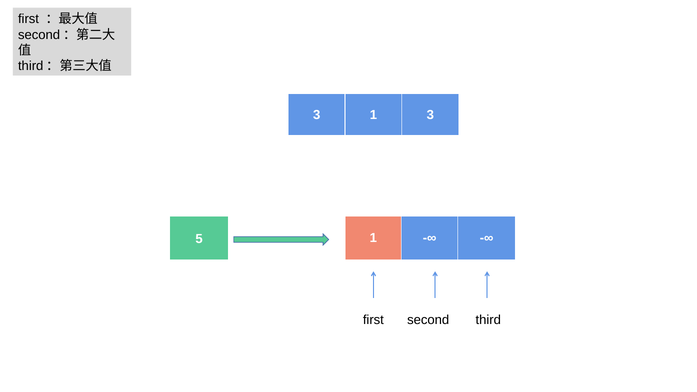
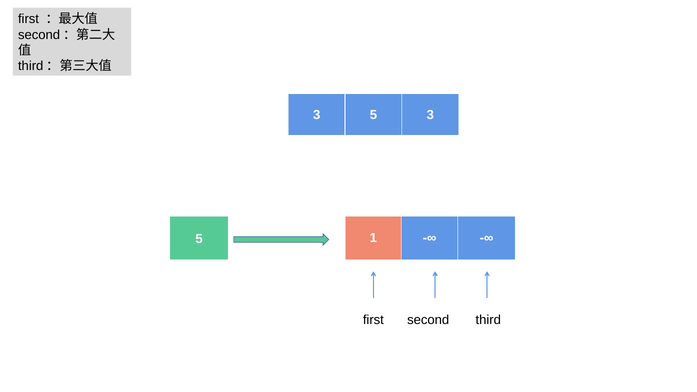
1 at (373, 115): 1 -> 5
